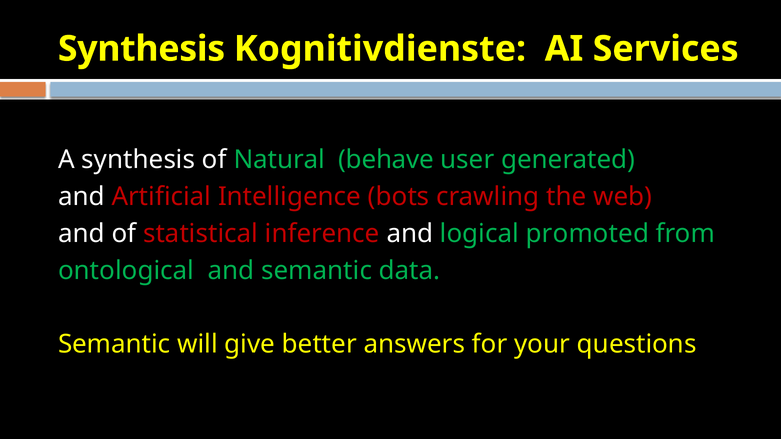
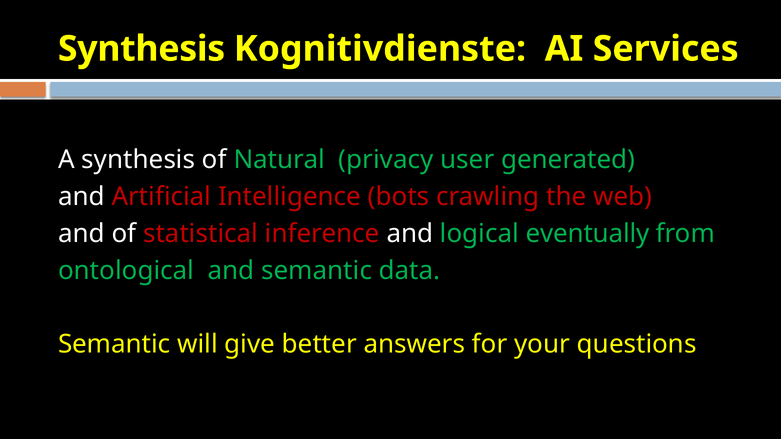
behave: behave -> privacy
promoted: promoted -> eventually
